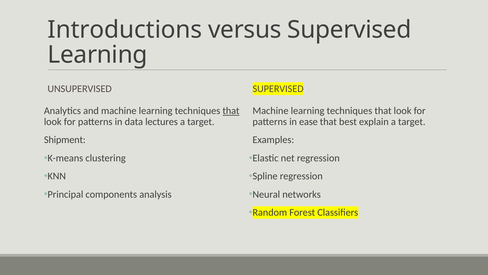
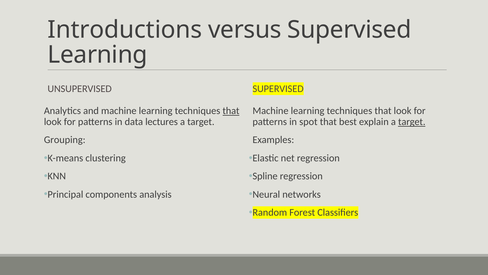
ease: ease -> spot
target at (412, 122) underline: none -> present
Shipment: Shipment -> Grouping
